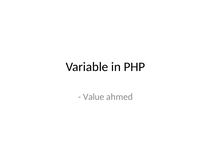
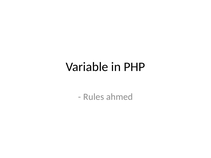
Value: Value -> Rules
